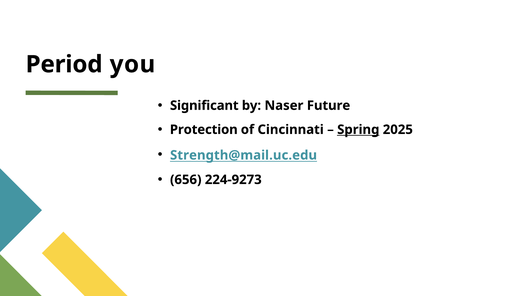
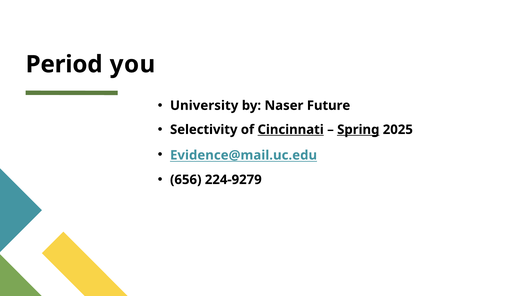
Significant: Significant -> University
Protection: Protection -> Selectivity
Cincinnati underline: none -> present
Strength@mail.uc.edu: Strength@mail.uc.edu -> Evidence@mail.uc.edu
224-9273: 224-9273 -> 224-9279
